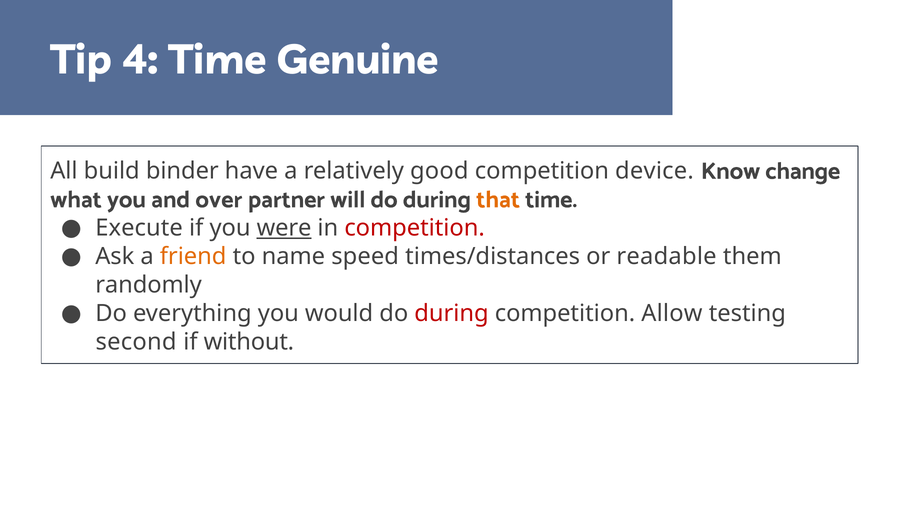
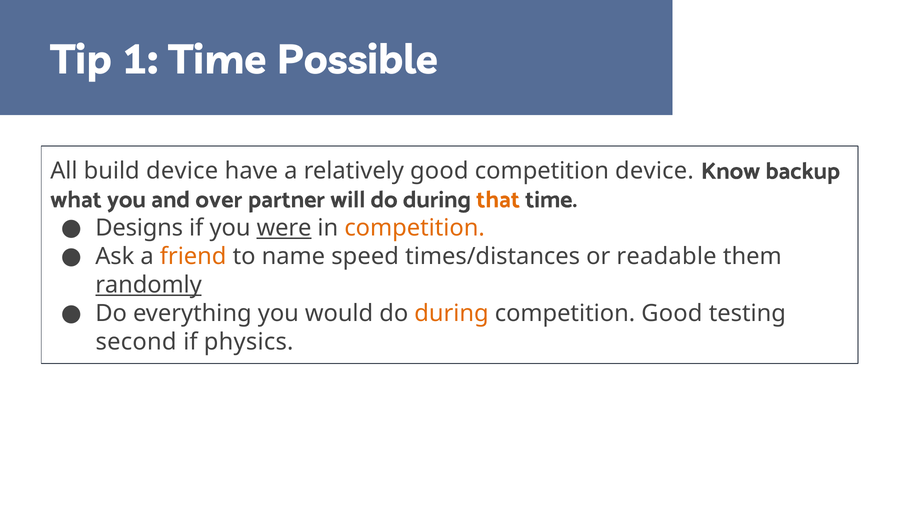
4: 4 -> 1
Genuine: Genuine -> Possible
build binder: binder -> device
change: change -> backup
Execute: Execute -> Designs
competition at (415, 228) colour: red -> orange
randomly underline: none -> present
during at (452, 314) colour: red -> orange
competition Allow: Allow -> Good
without: without -> physics
